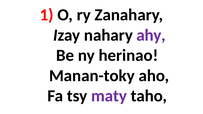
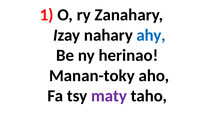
ahy colour: purple -> blue
